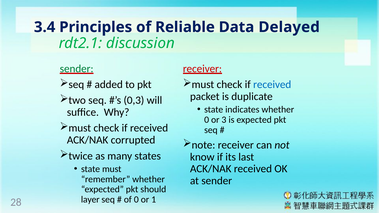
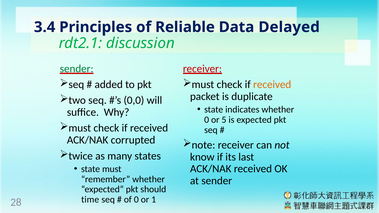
received at (272, 85) colour: blue -> orange
0,3: 0,3 -> 0,0
3: 3 -> 5
layer: layer -> time
